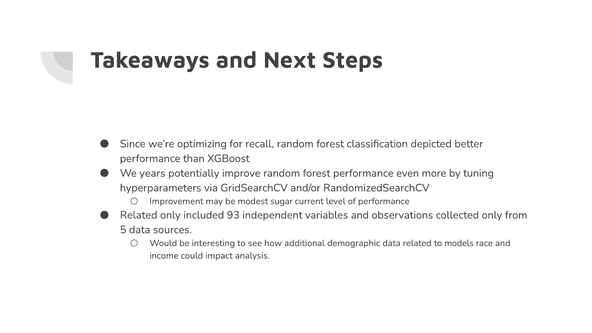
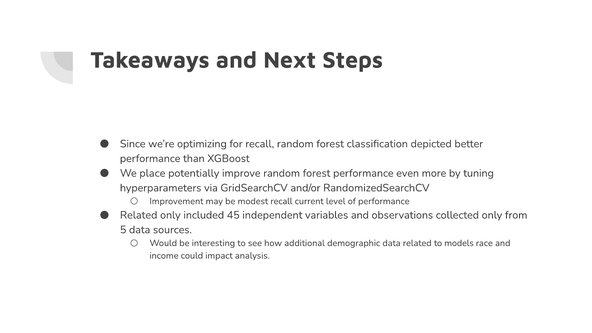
years: years -> place
modest sugar: sugar -> recall
93: 93 -> 45
